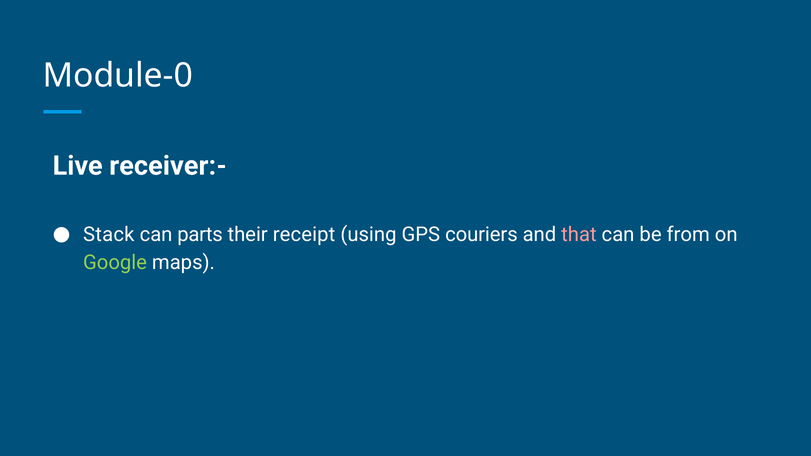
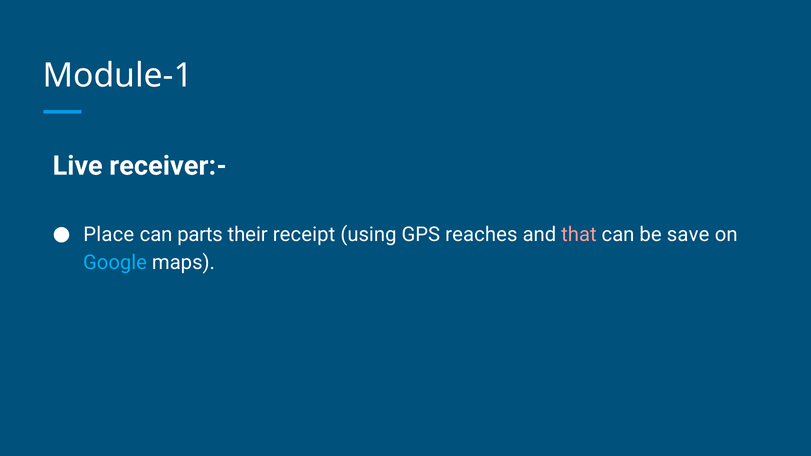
Module-0: Module-0 -> Module-1
Stack: Stack -> Place
couriers: couriers -> reaches
from: from -> save
Google colour: light green -> light blue
